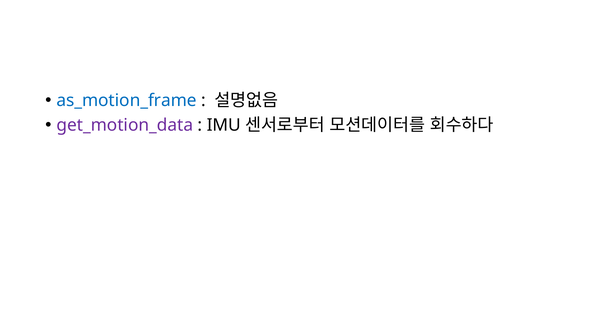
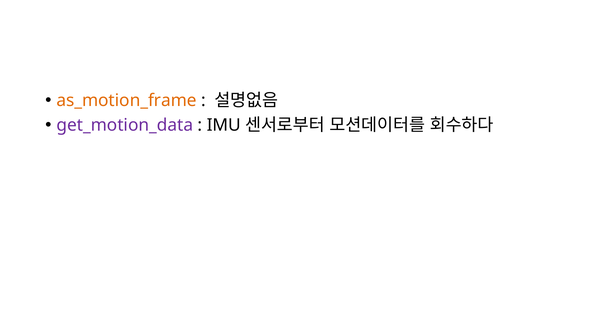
as_motion_frame colour: blue -> orange
